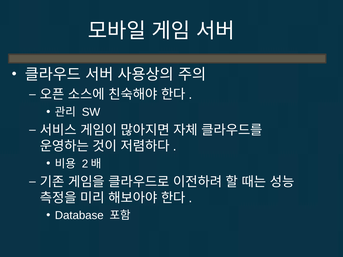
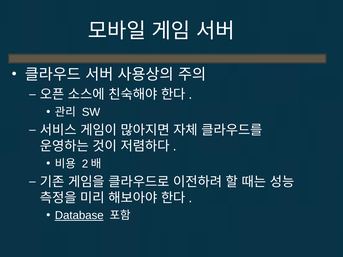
Database underline: none -> present
